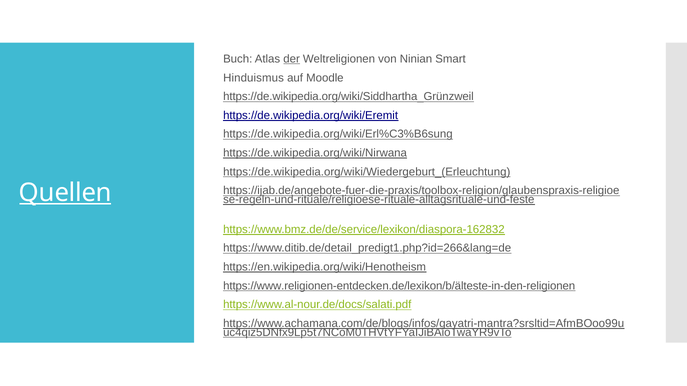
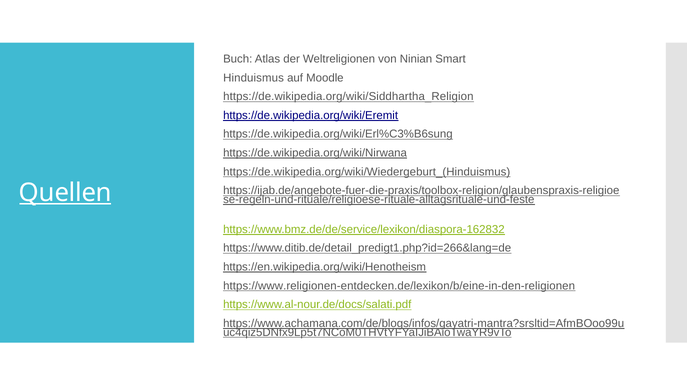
der underline: present -> none
https://de.wikipedia.org/wiki/Siddhartha_Grünzweil: https://de.wikipedia.org/wiki/Siddhartha_Grünzweil -> https://de.wikipedia.org/wiki/Siddhartha_Religion
https://de.wikipedia.org/wiki/Wiedergeburt_(Erleuchtung: https://de.wikipedia.org/wiki/Wiedergeburt_(Erleuchtung -> https://de.wikipedia.org/wiki/Wiedergeburt_(Hinduismus
https://www.religionen-entdecken.de/lexikon/b/älteste-in-den-religionen: https://www.religionen-entdecken.de/lexikon/b/älteste-in-den-religionen -> https://www.religionen-entdecken.de/lexikon/b/eine-in-den-religionen
